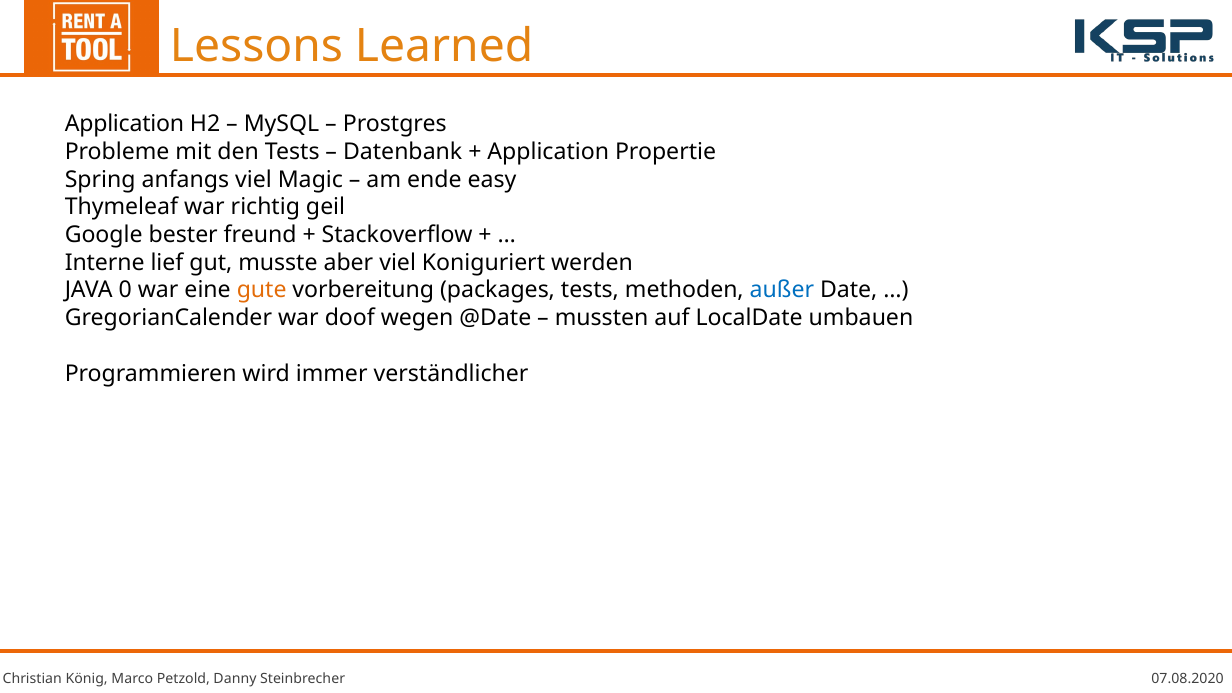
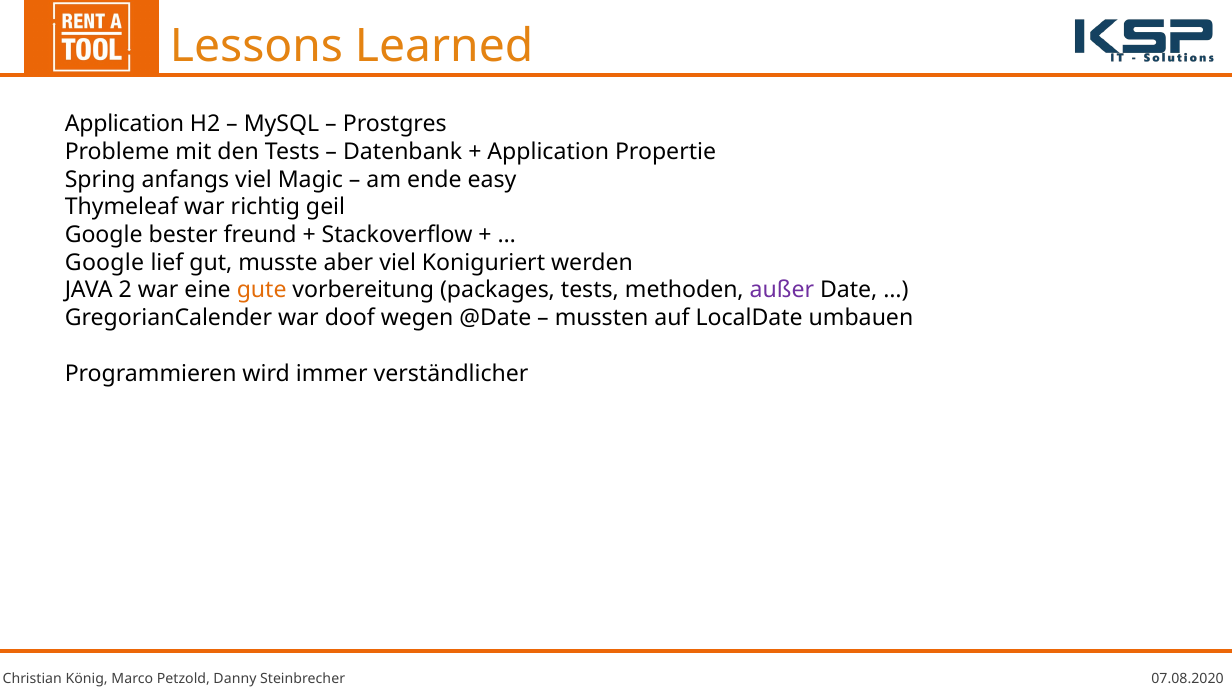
Interne at (105, 263): Interne -> Google
0: 0 -> 2
außer colour: blue -> purple
